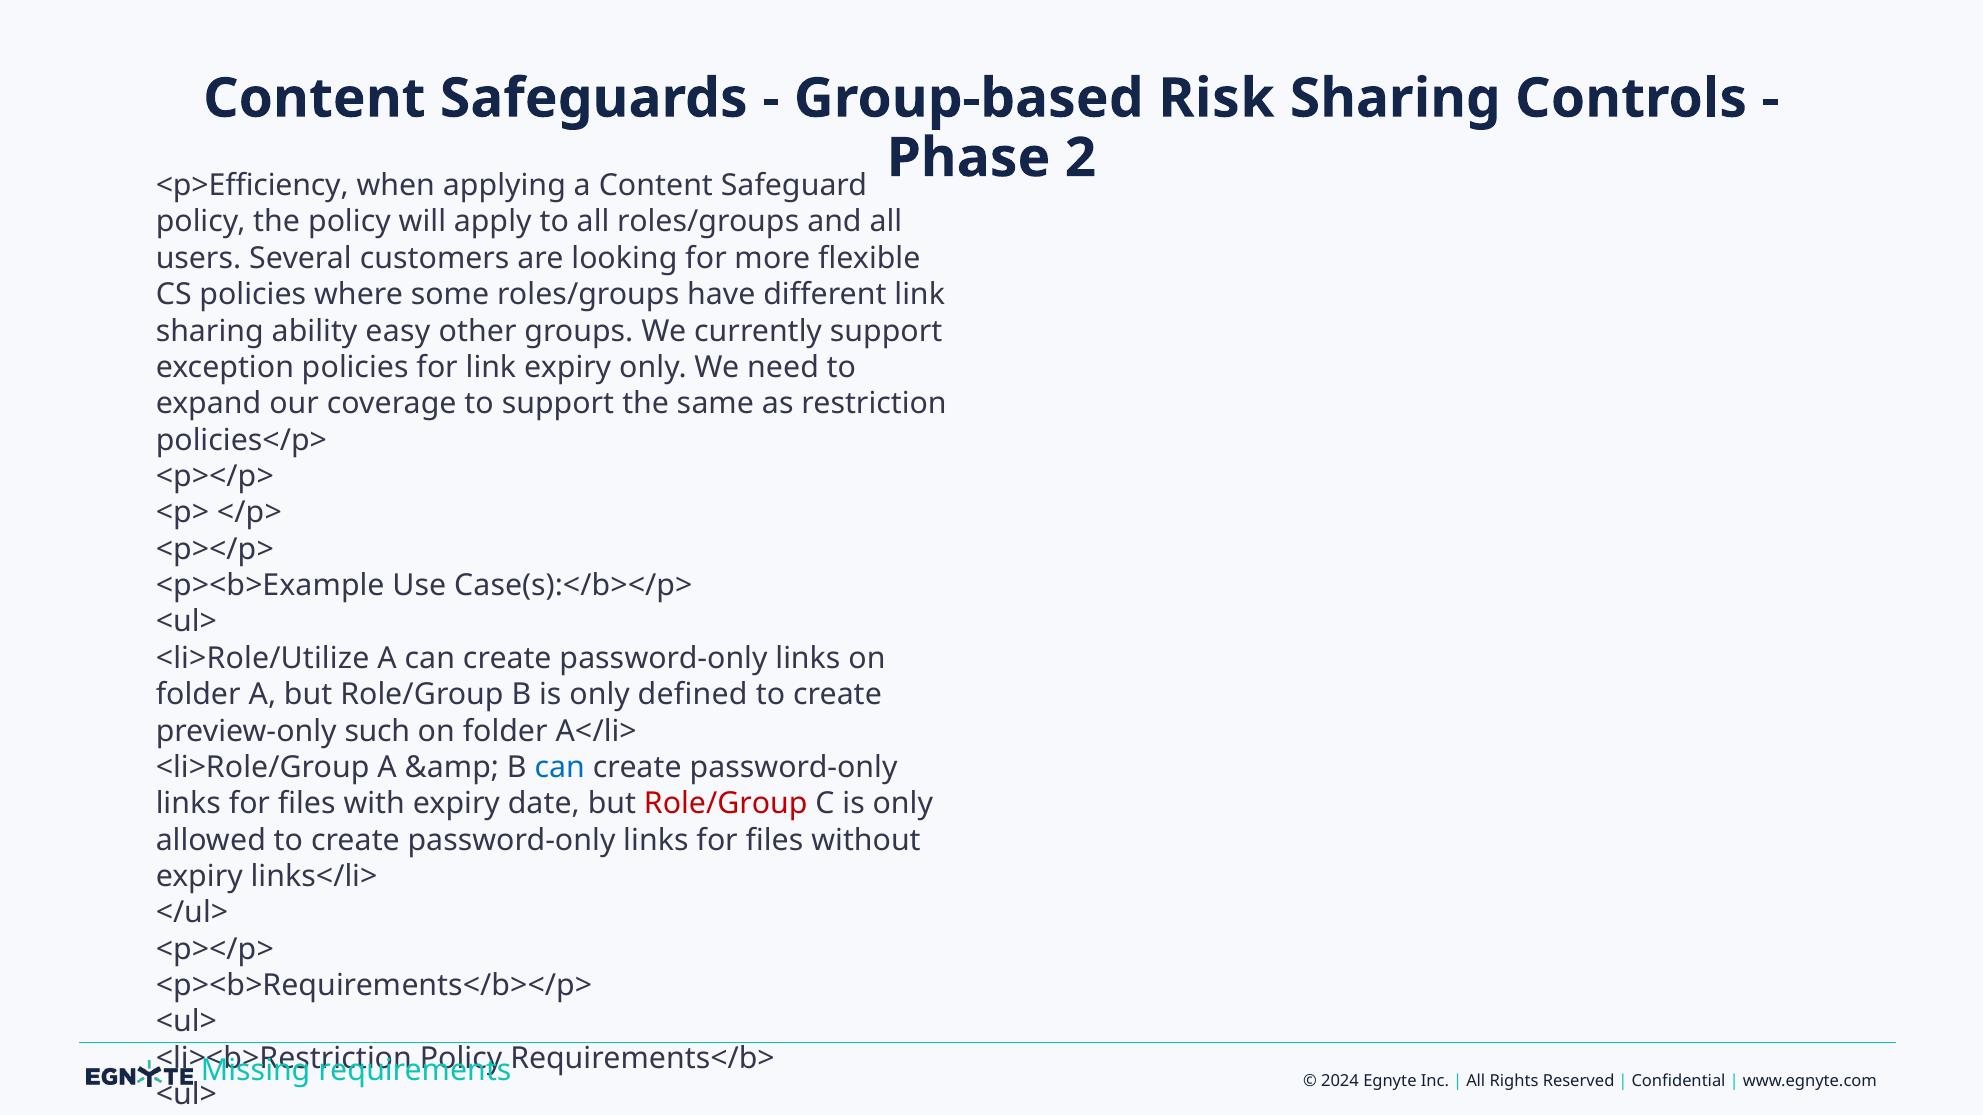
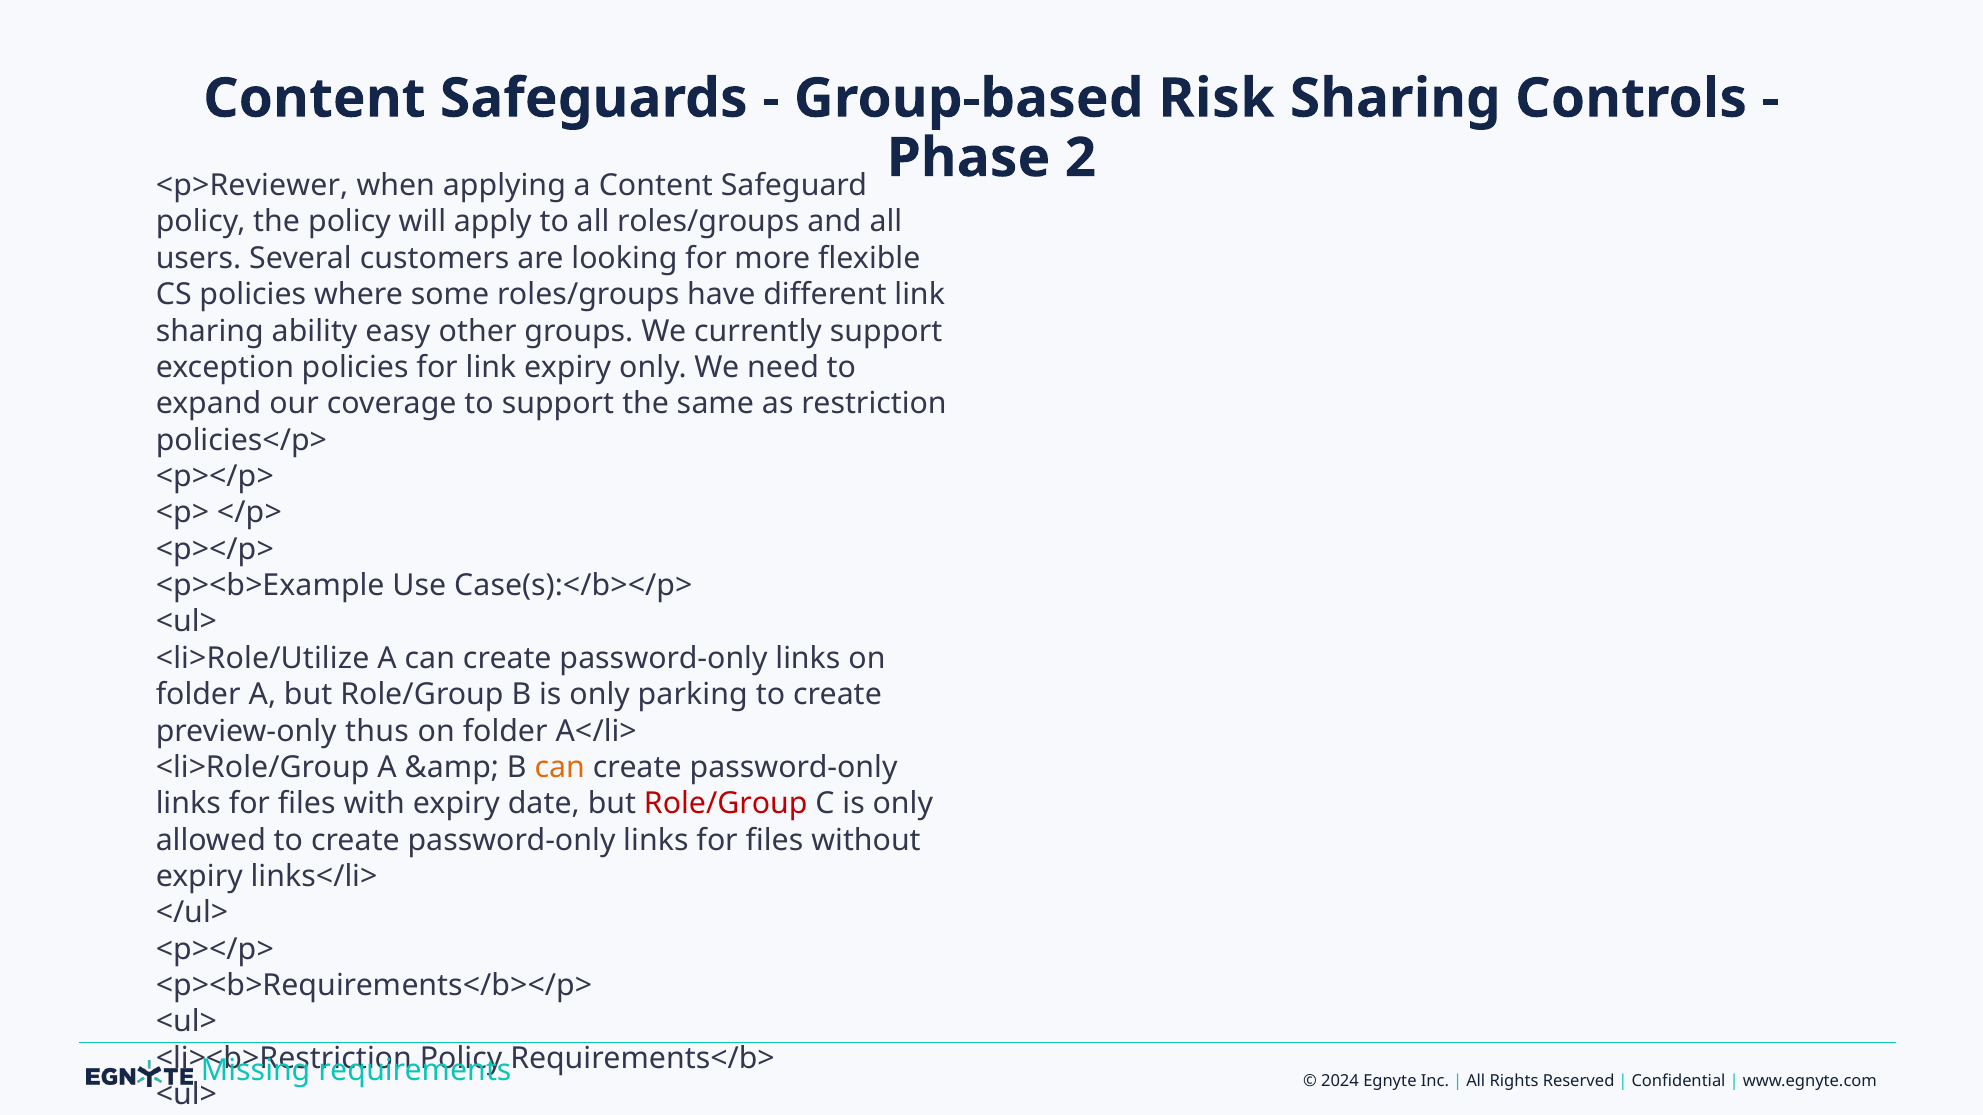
<p>Efficiency: <p>Efficiency -> <p>Reviewer
defined: defined -> parking
such: such -> thus
can at (560, 768) colour: blue -> orange
